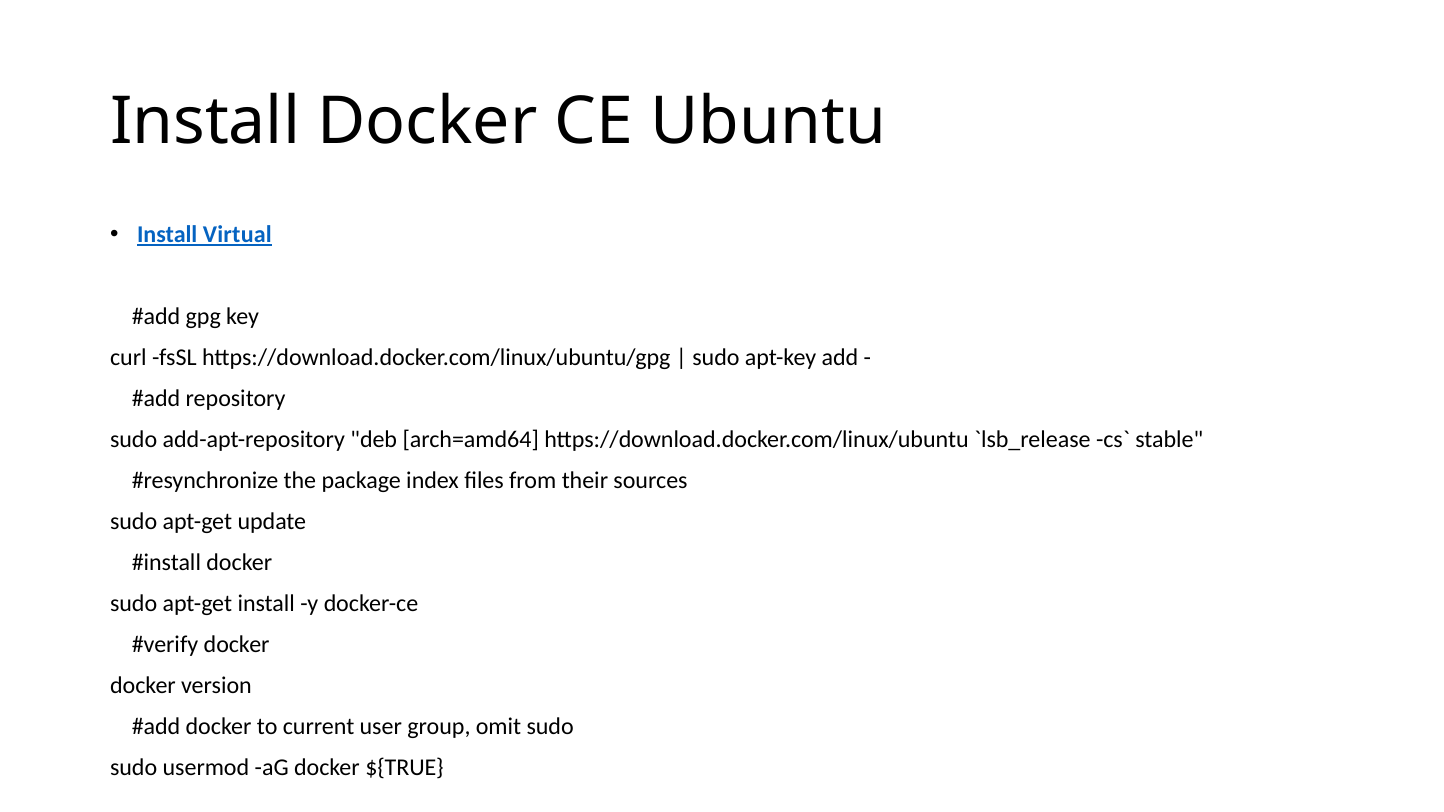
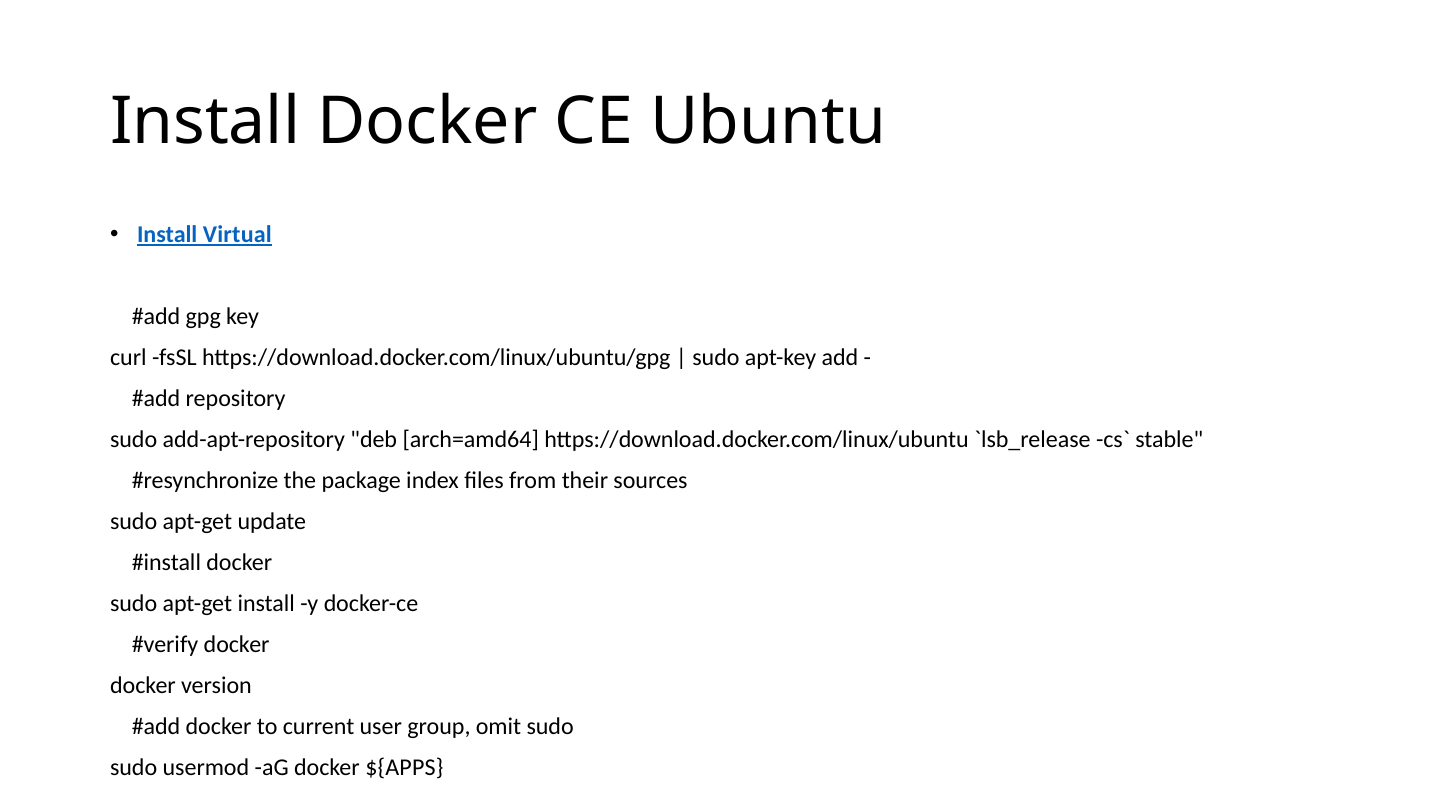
${TRUE: ${TRUE -> ${APPS
